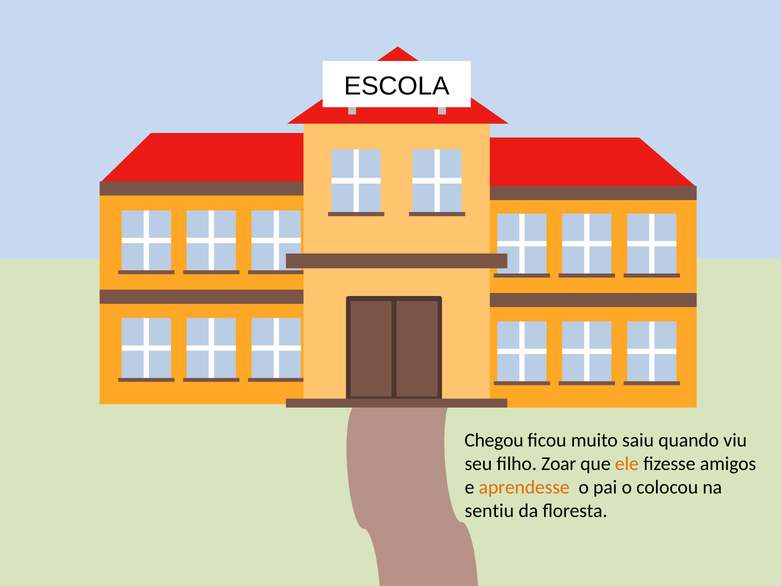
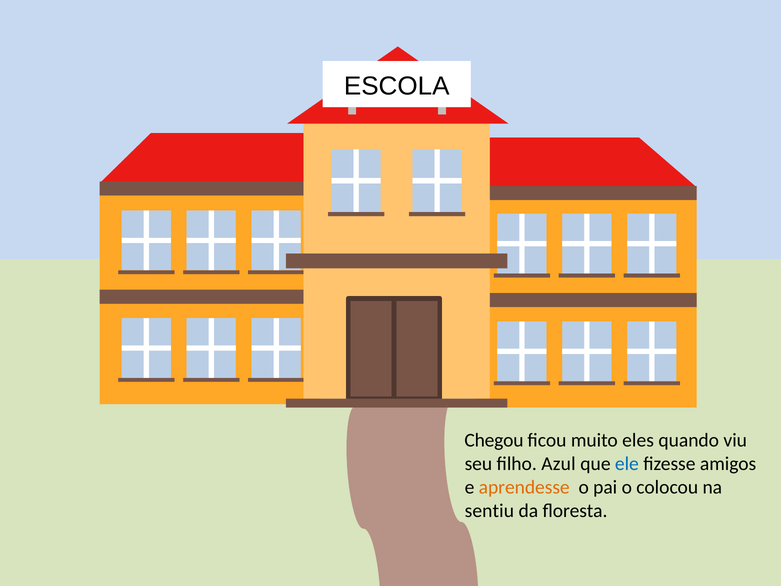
saiu: saiu -> eles
Zoar: Zoar -> Azul
ele colour: orange -> blue
